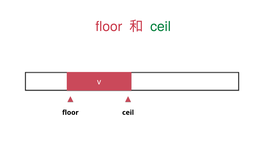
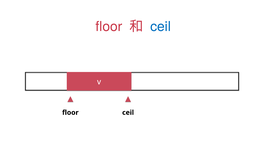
ceil at (161, 27) colour: green -> blue
